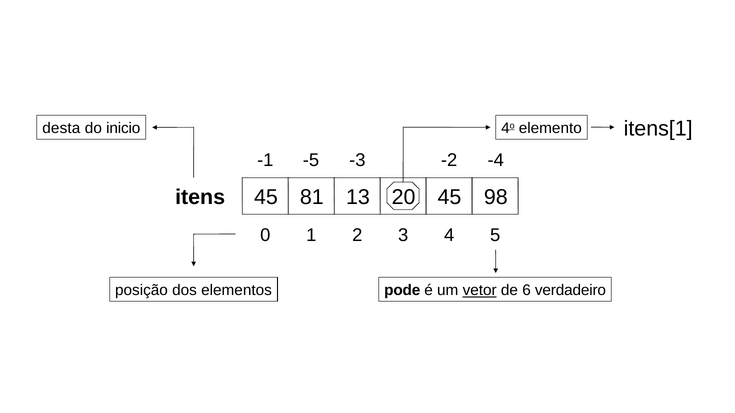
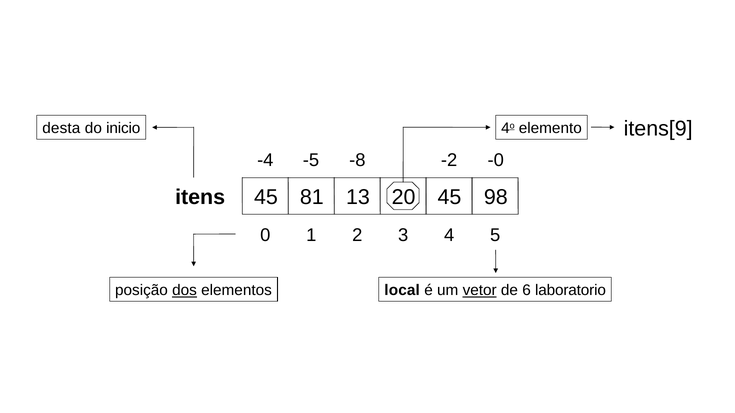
itens[1: itens[1 -> itens[9
-1: -1 -> -4
-3: -3 -> -8
-4: -4 -> -0
dos underline: none -> present
pode: pode -> local
verdadeiro: verdadeiro -> laboratorio
